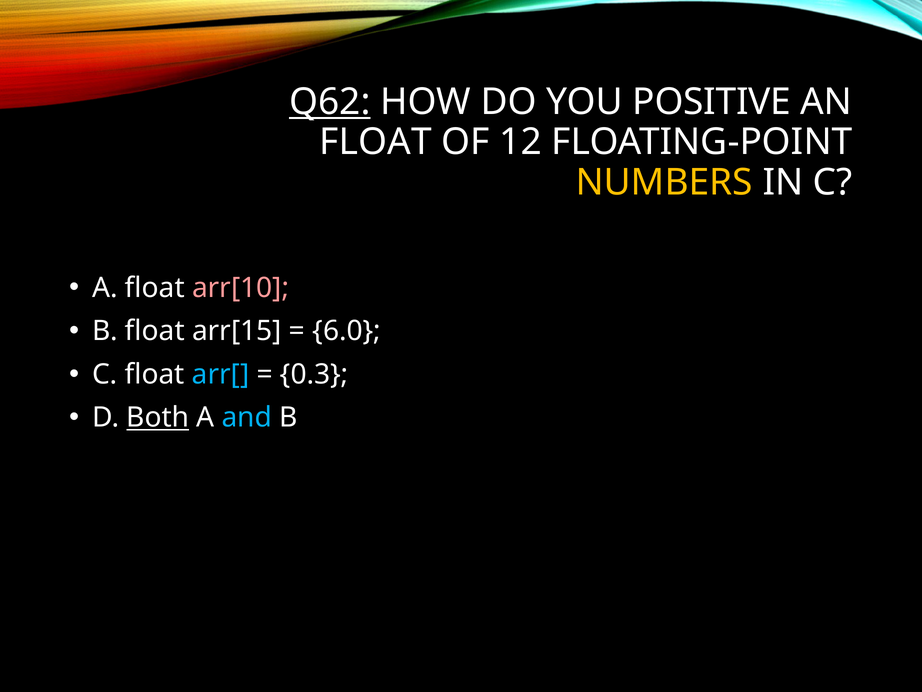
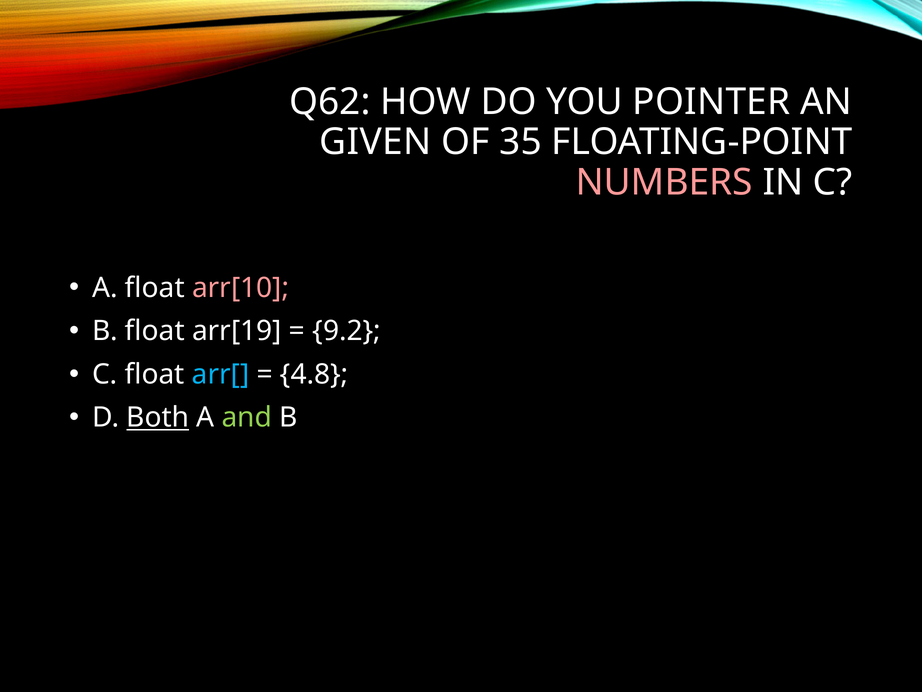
Q62 underline: present -> none
POSITIVE: POSITIVE -> POINTER
FLOAT at (376, 142): FLOAT -> GIVEN
12: 12 -> 35
NUMBERS colour: yellow -> pink
arr[15: arr[15 -> arr[19
6.0: 6.0 -> 9.2
0.3: 0.3 -> 4.8
and colour: light blue -> light green
